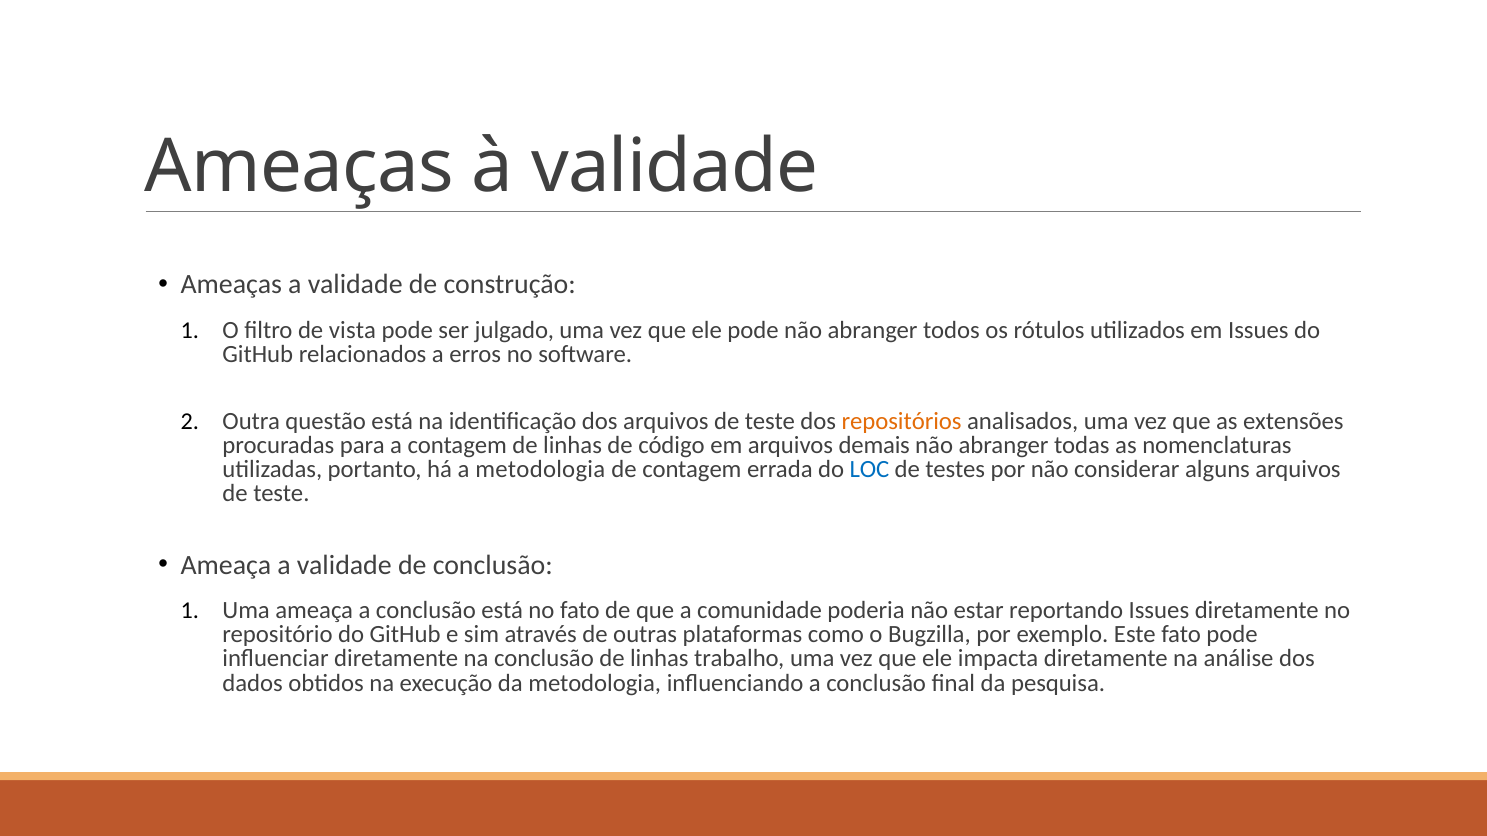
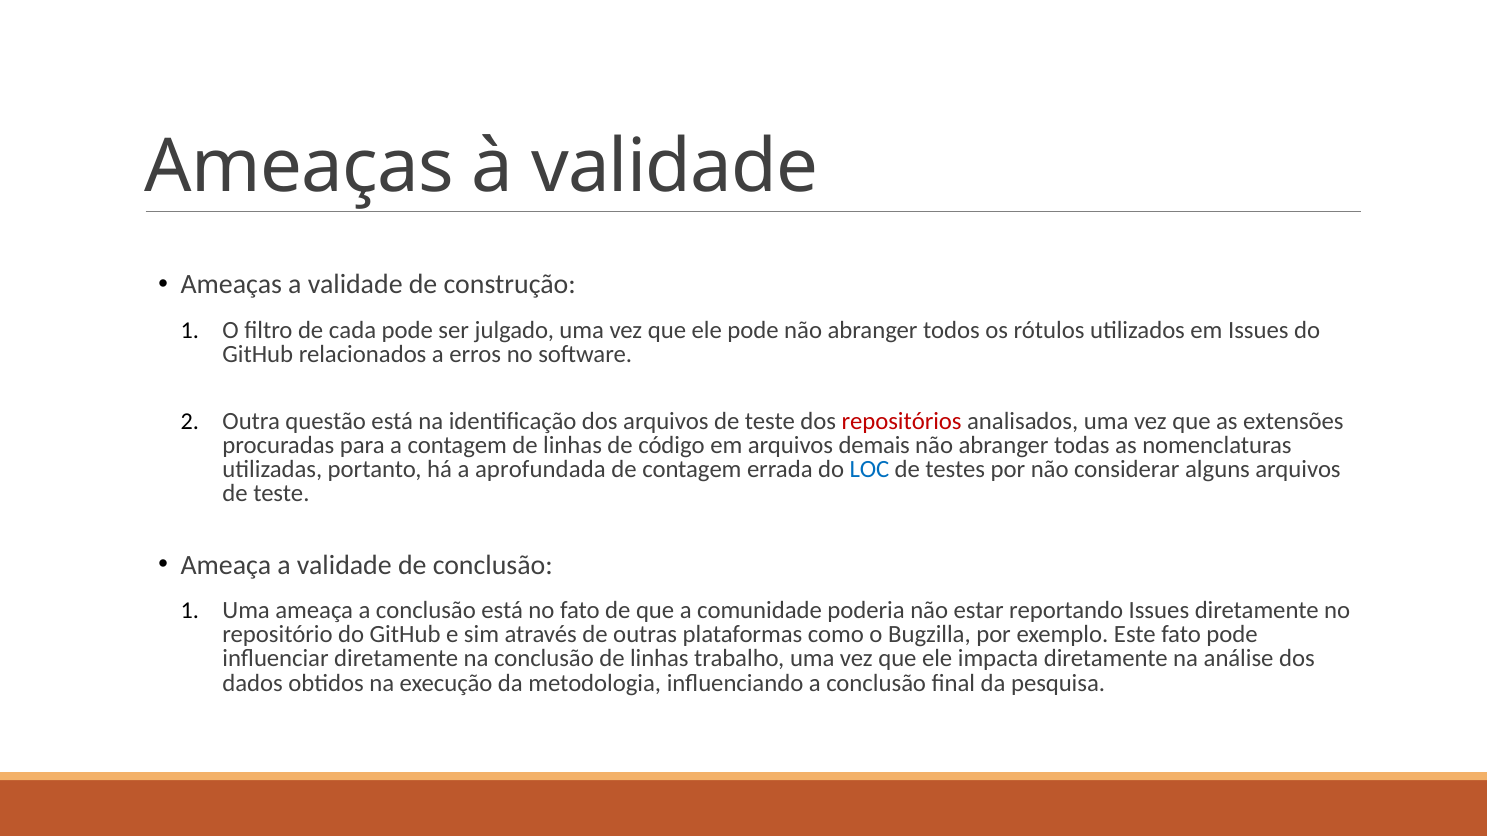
vista: vista -> cada
repositórios colour: orange -> red
a metodologia: metodologia -> aprofundada
